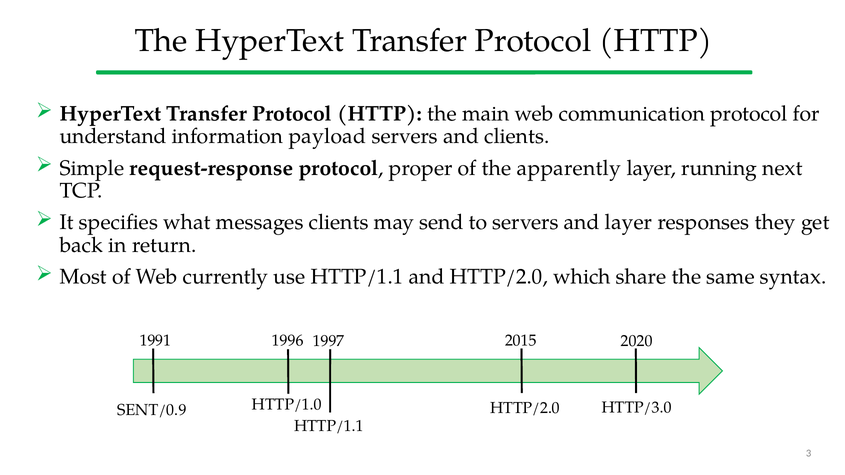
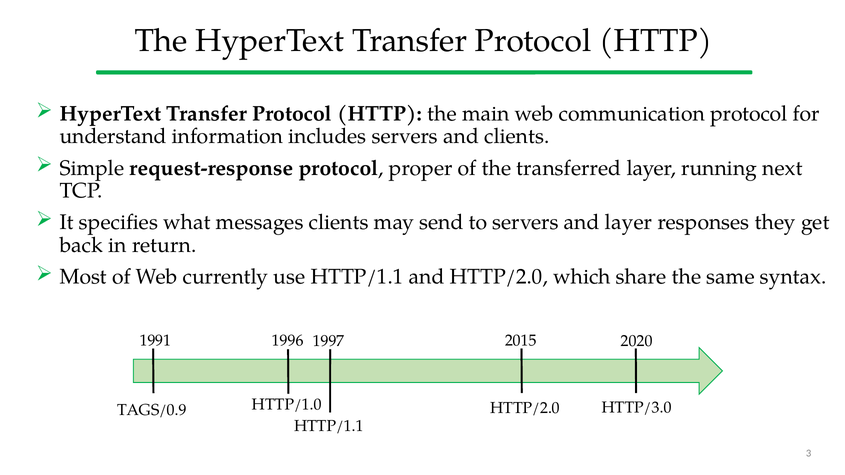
payload: payload -> includes
apparently: apparently -> transferred
SENT/0.9: SENT/0.9 -> TAGS/0.9
